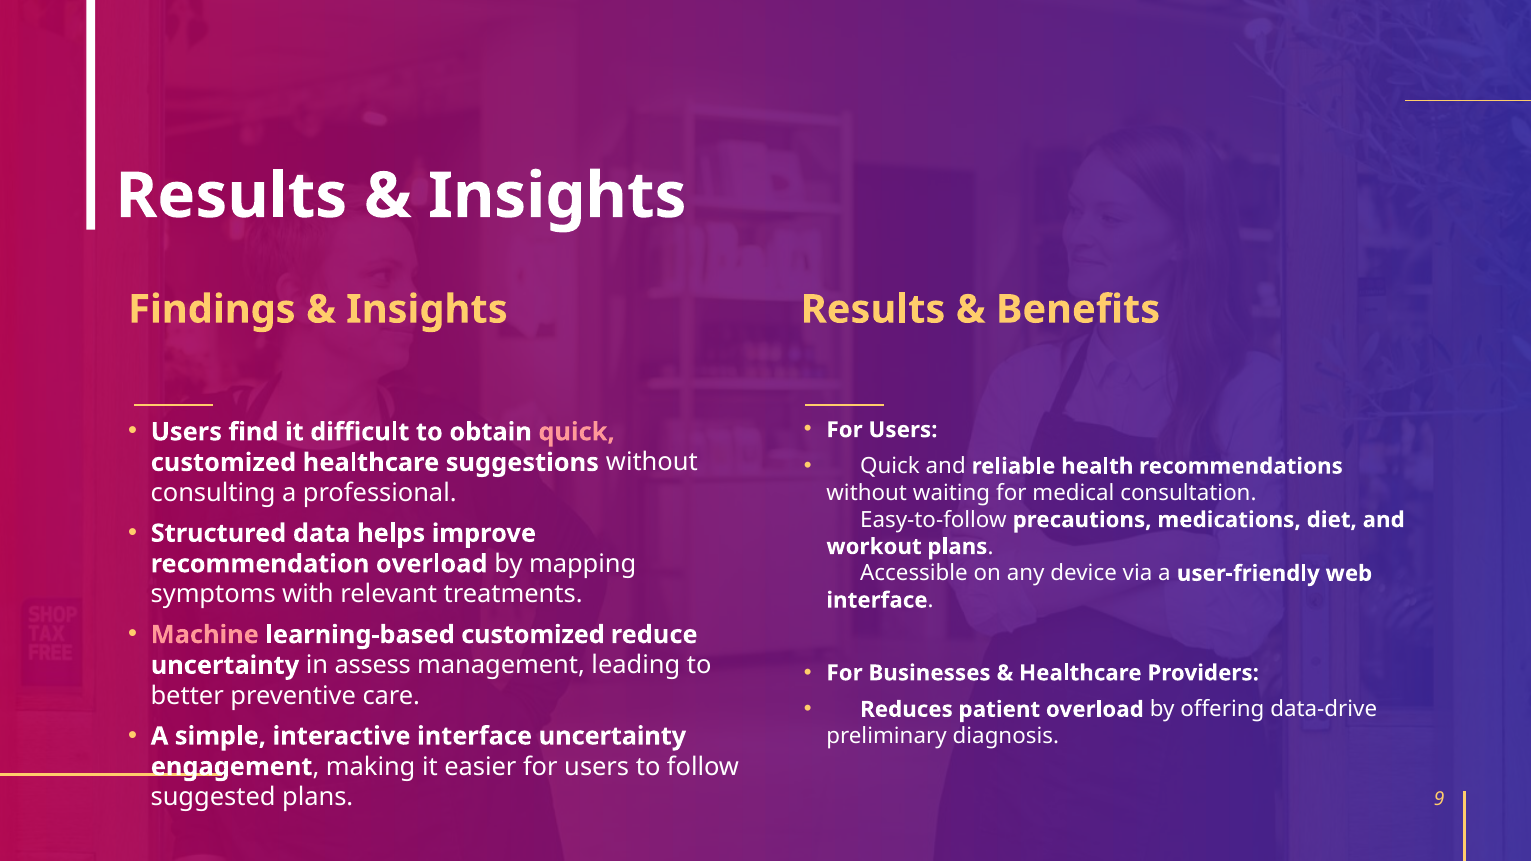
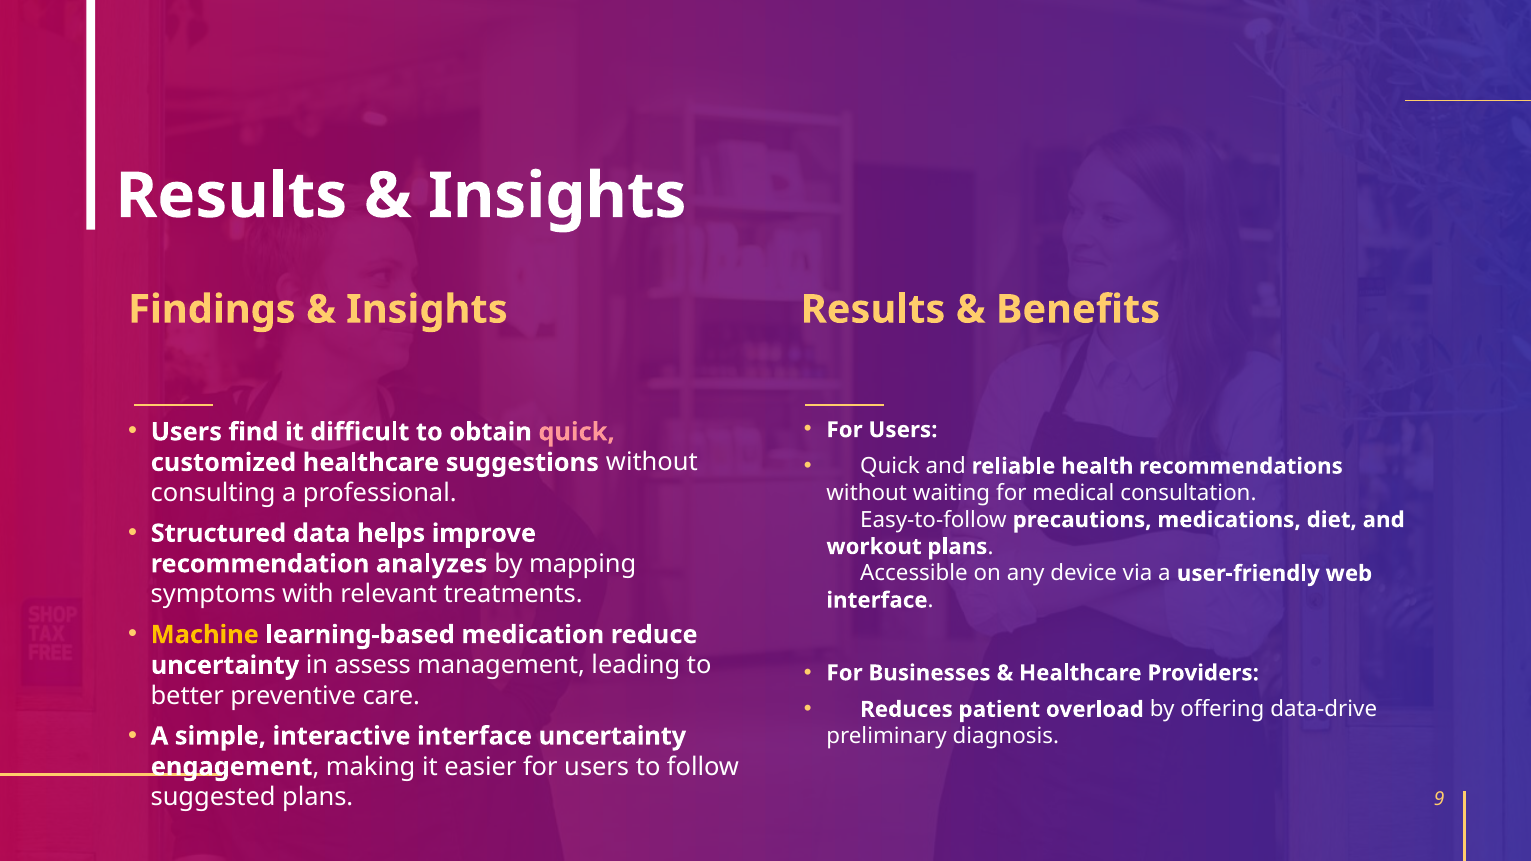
recommendation overload: overload -> analyzes
Machine colour: pink -> yellow
learning-based customized: customized -> medication
